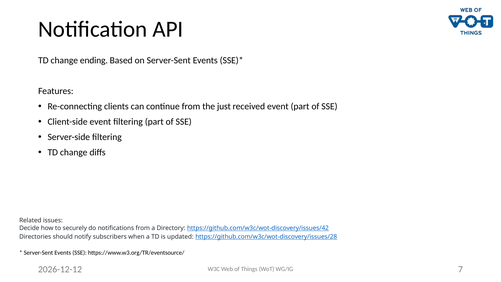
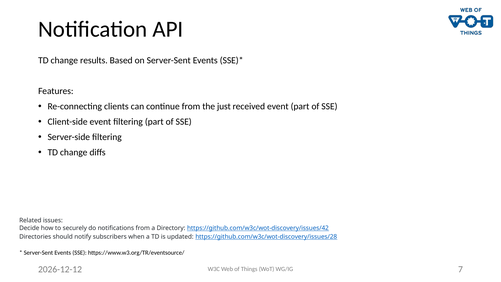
ending: ending -> results
